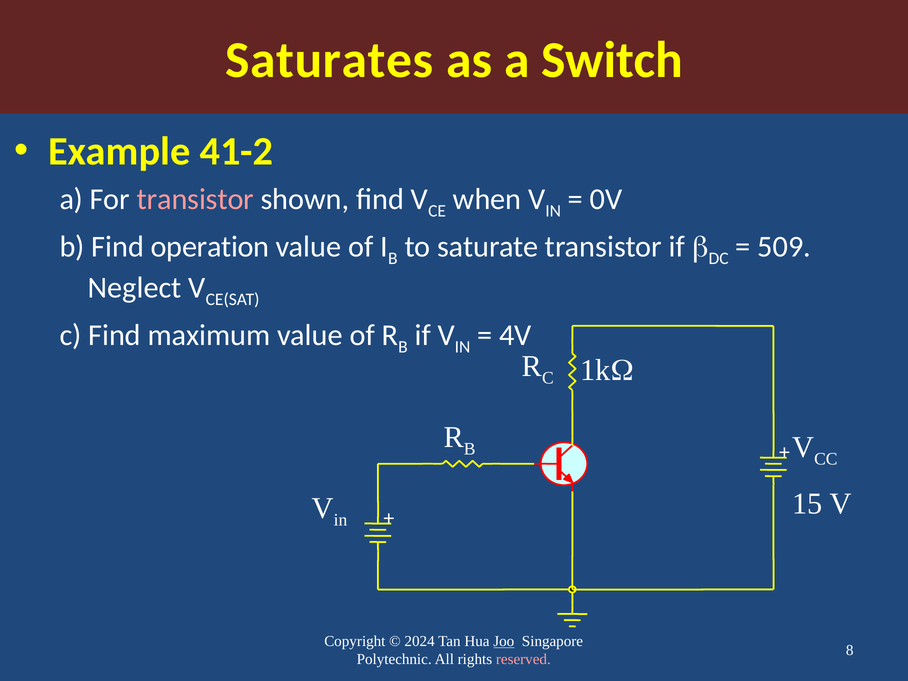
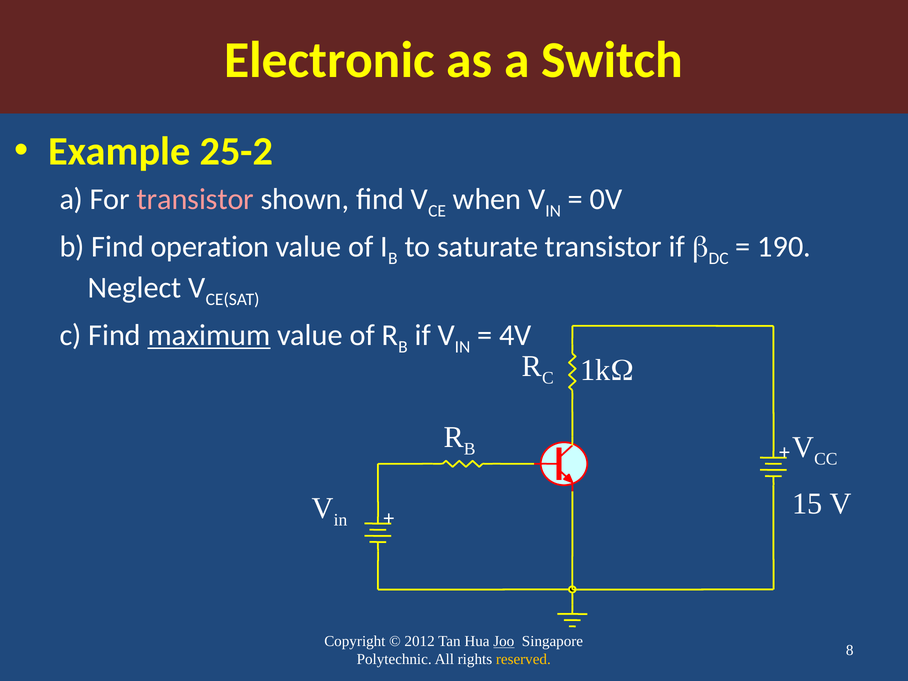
Saturates: Saturates -> Electronic
41-2: 41-2 -> 25-2
509: 509 -> 190
maximum underline: none -> present
2024: 2024 -> 2012
reserved colour: pink -> yellow
